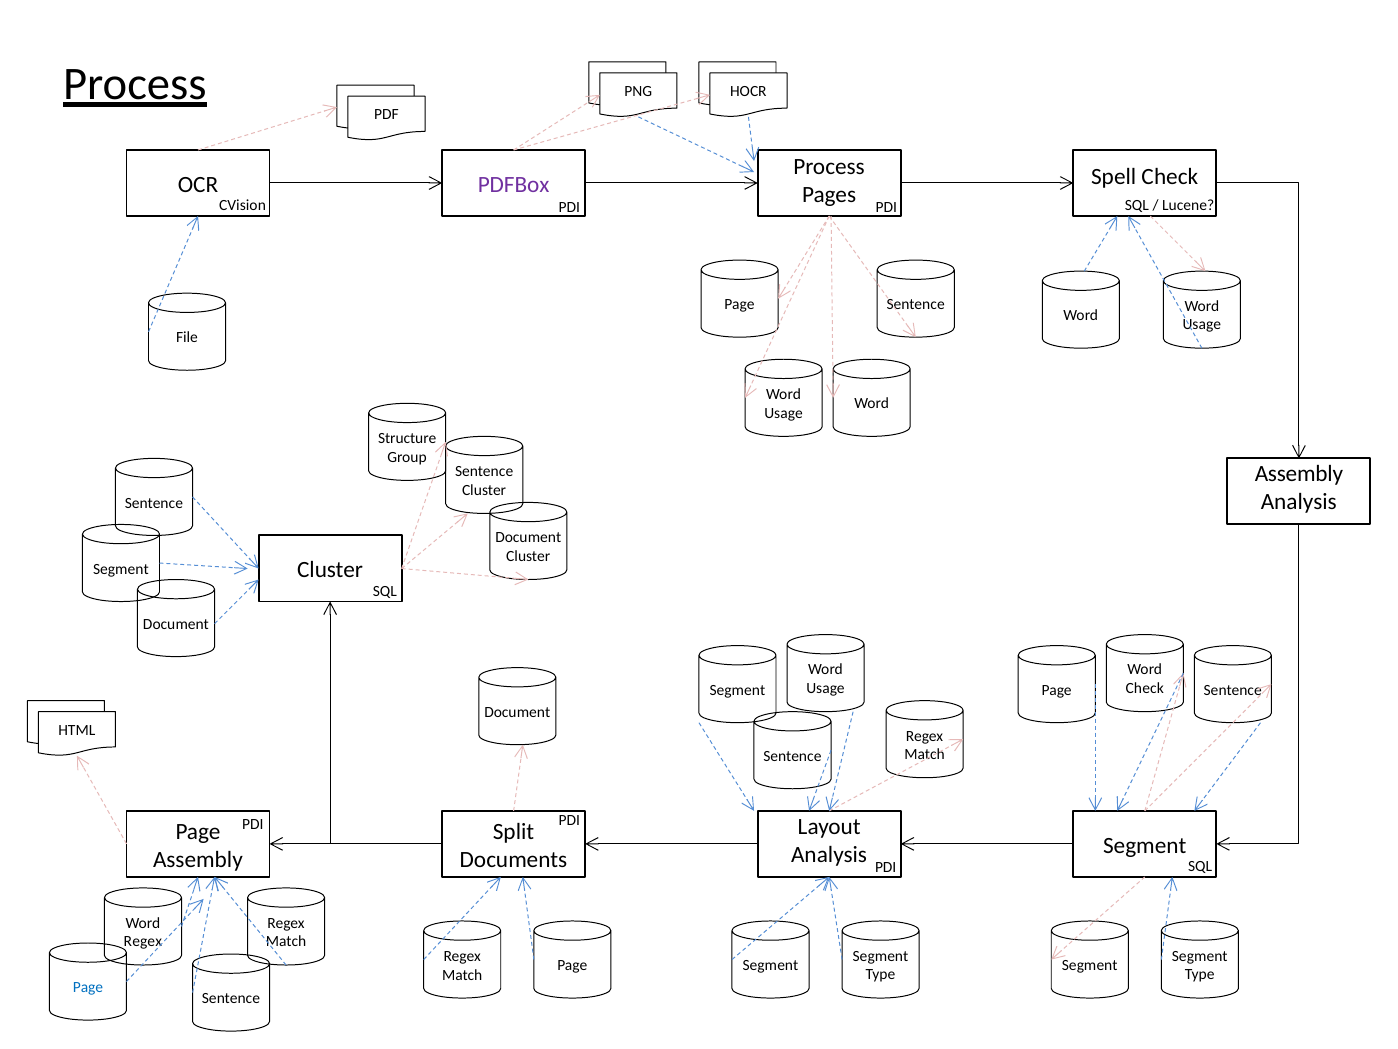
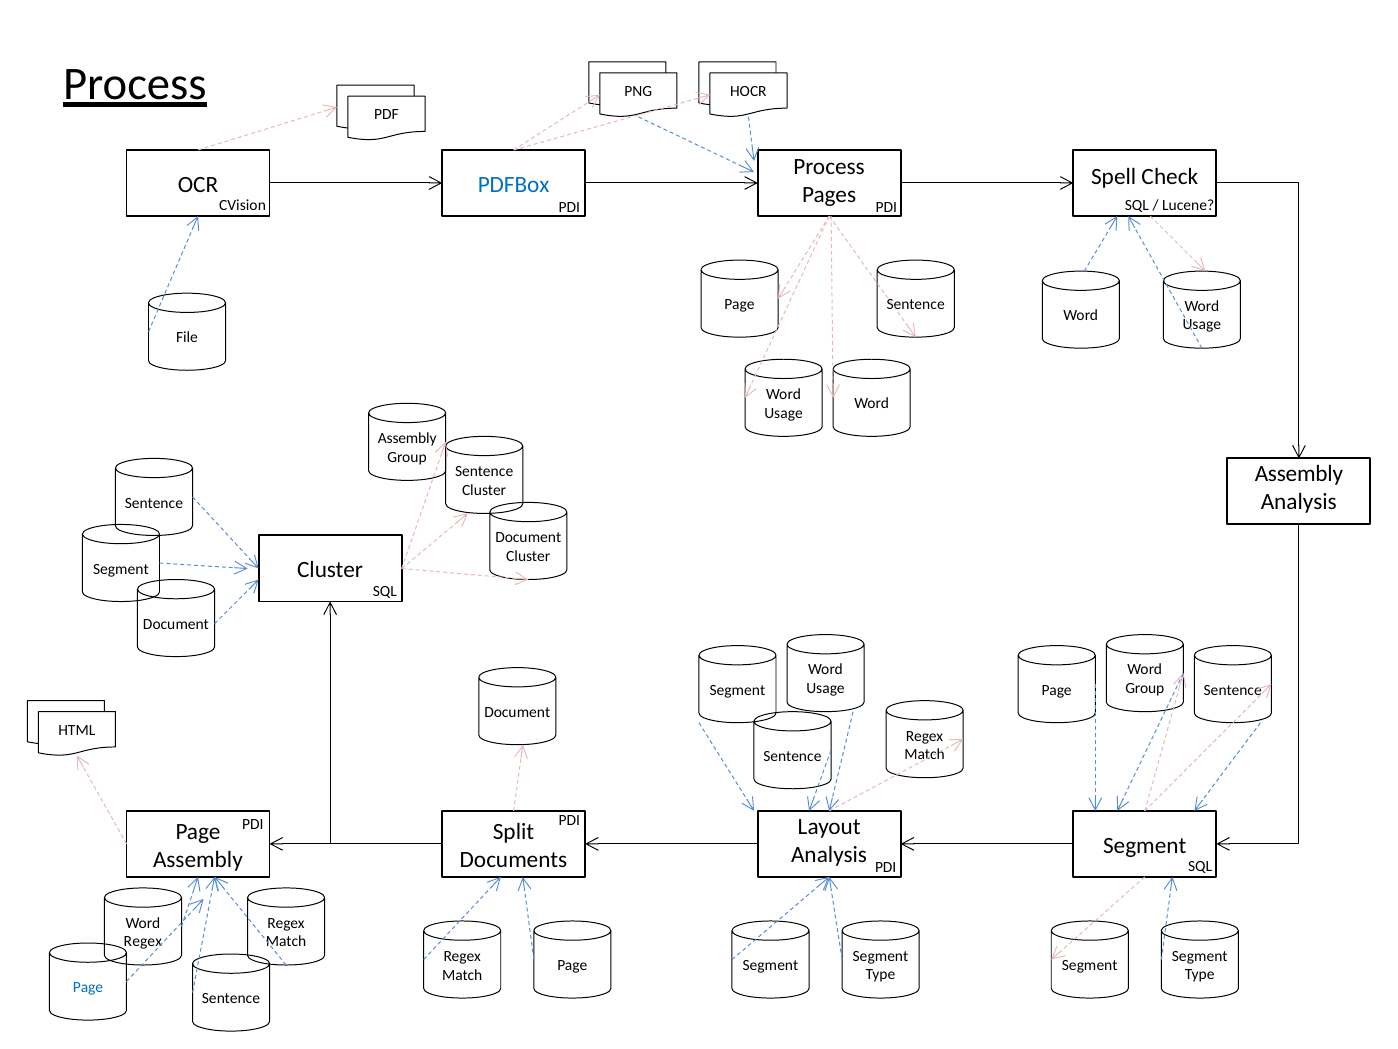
PDFBox colour: purple -> blue
Structure at (407, 438): Structure -> Assembly
Check at (1145, 688): Check -> Group
